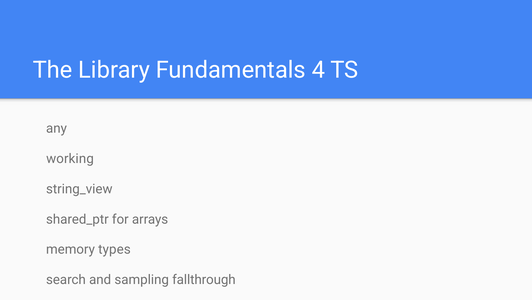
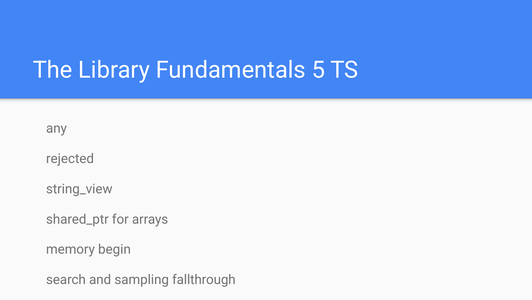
4: 4 -> 5
working: working -> rejected
types: types -> begin
